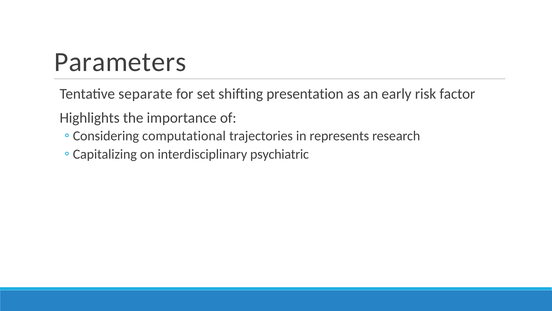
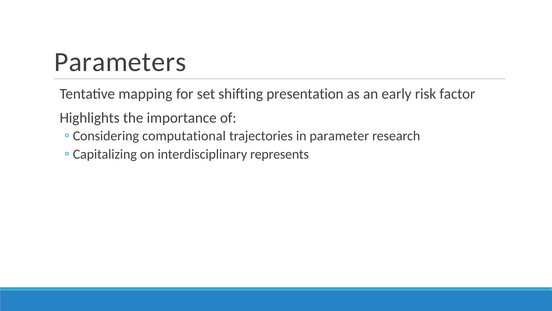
separate: separate -> mapping
represents: represents -> parameter
psychiatric: psychiatric -> represents
